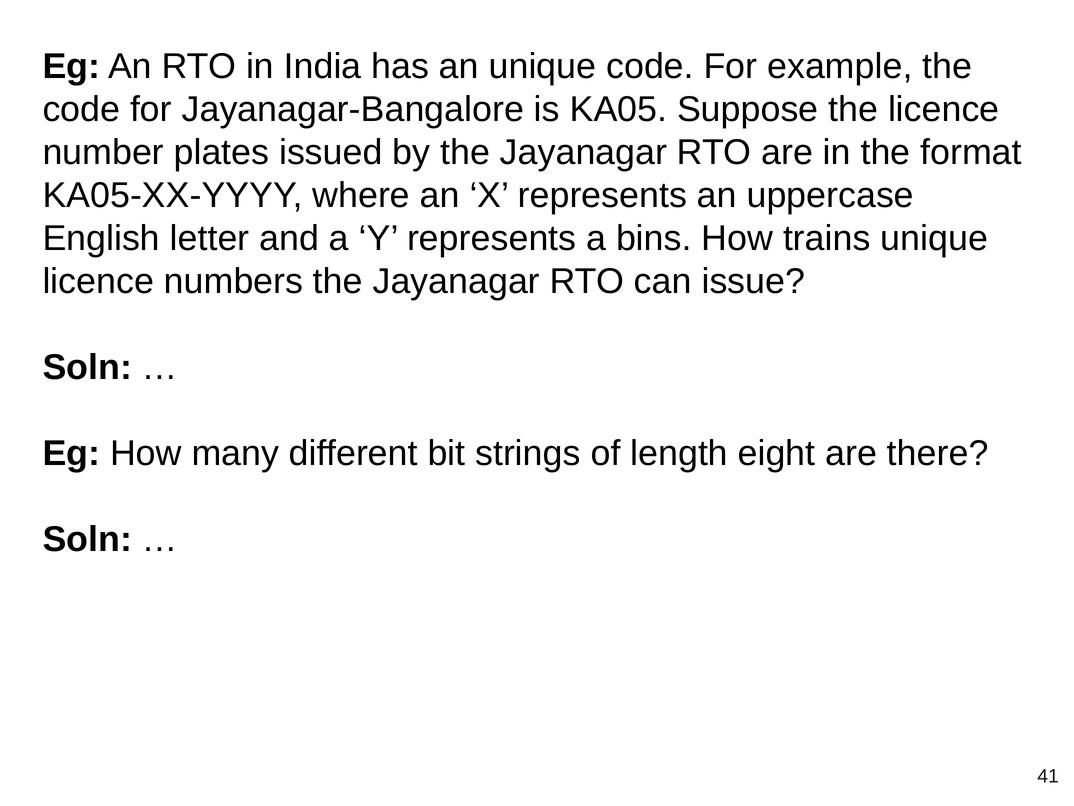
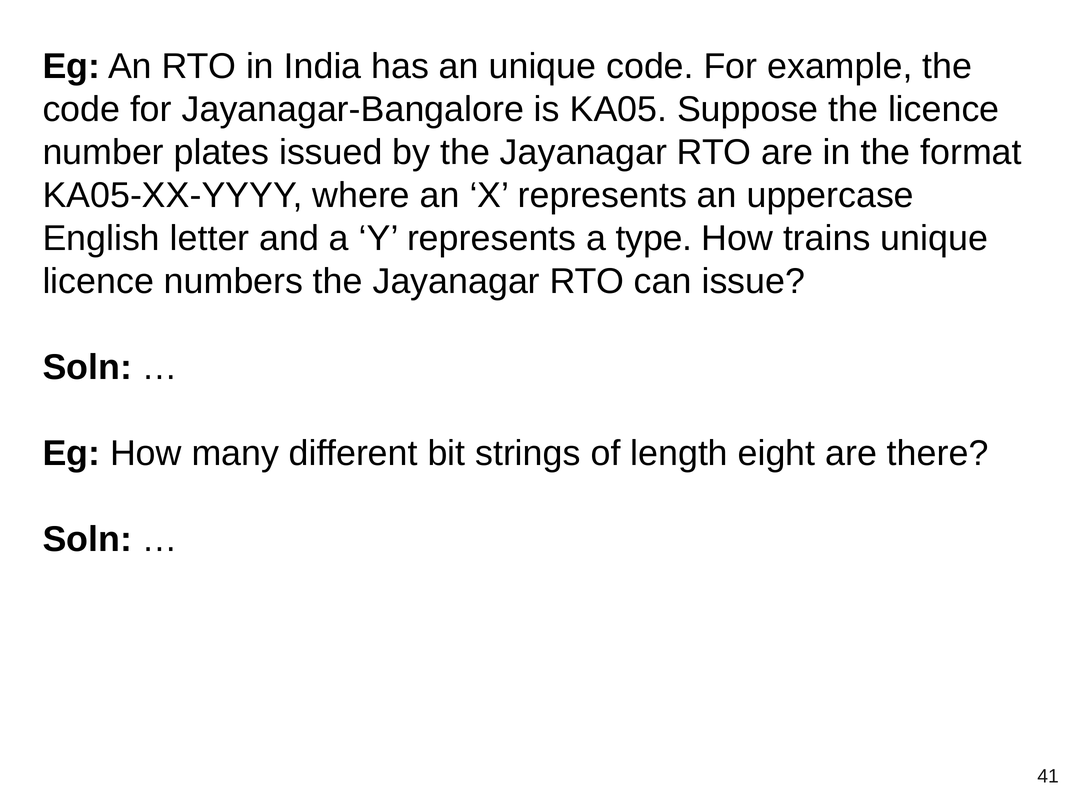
bins: bins -> type
